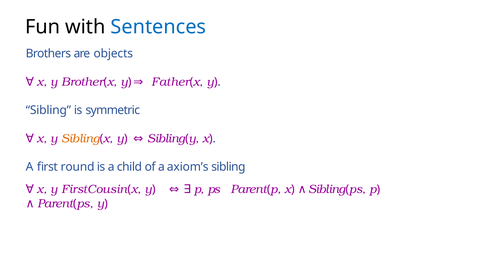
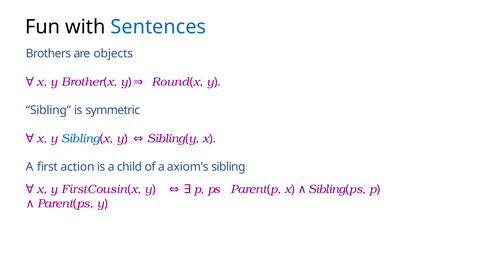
Father: Father -> Round
Sibling at (81, 138) colour: orange -> blue
round: round -> action
